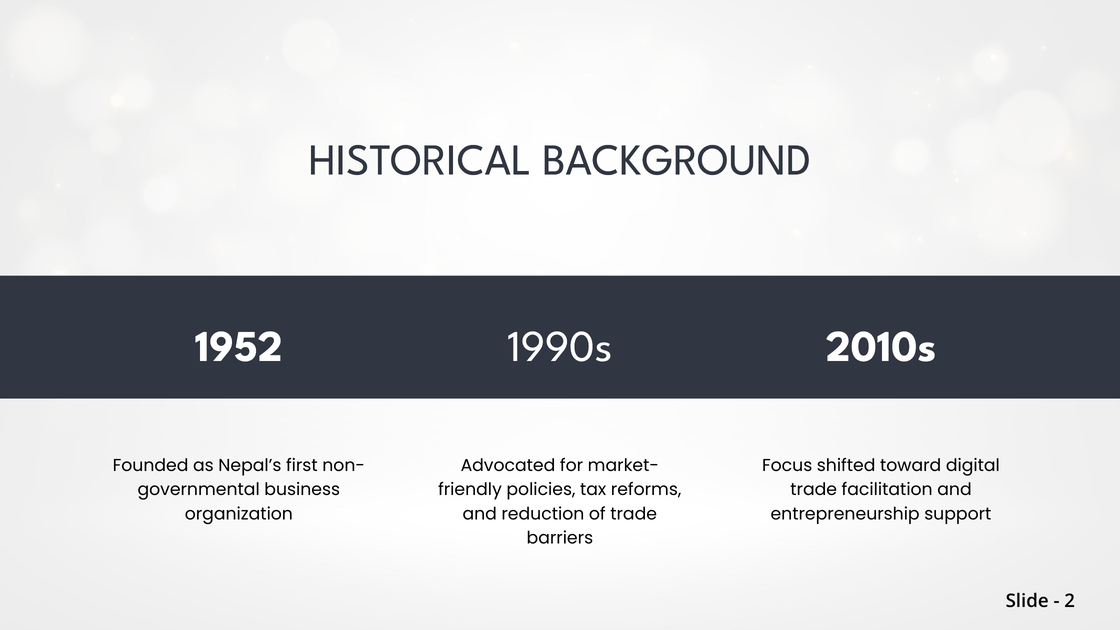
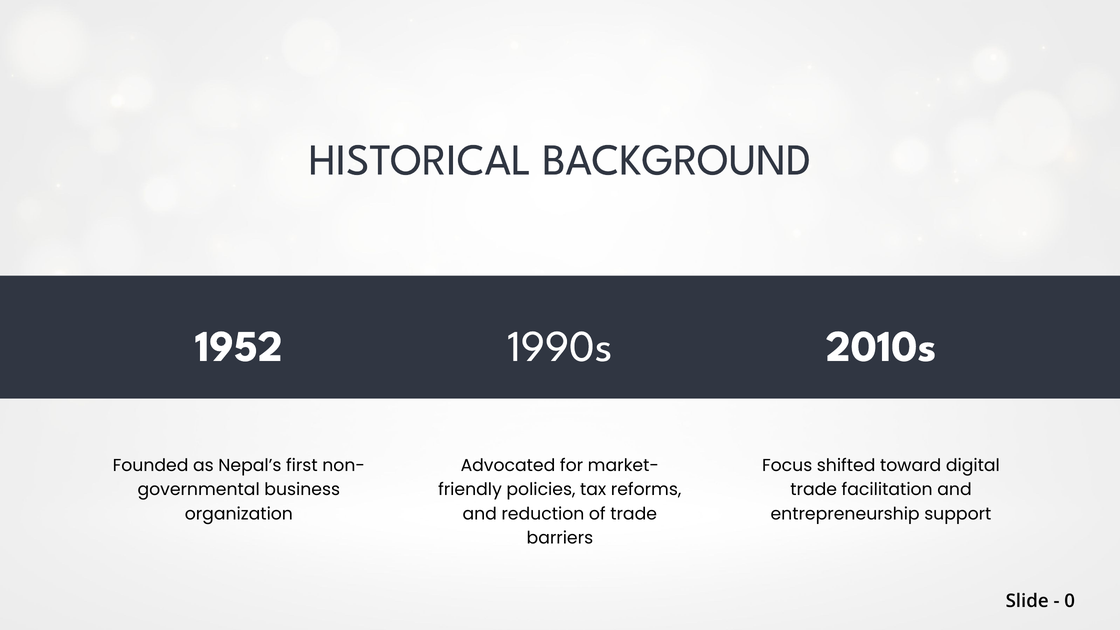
2: 2 -> 0
